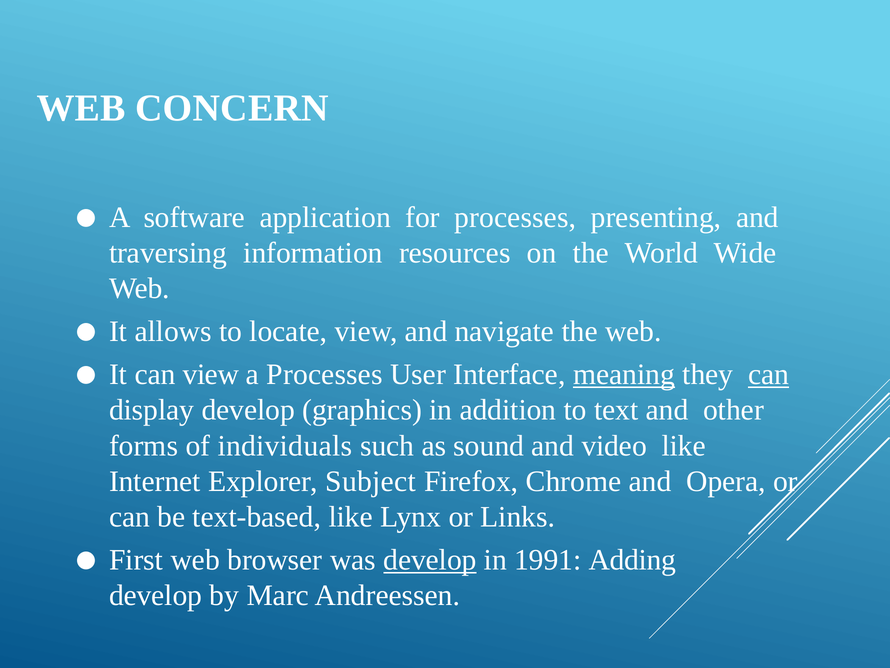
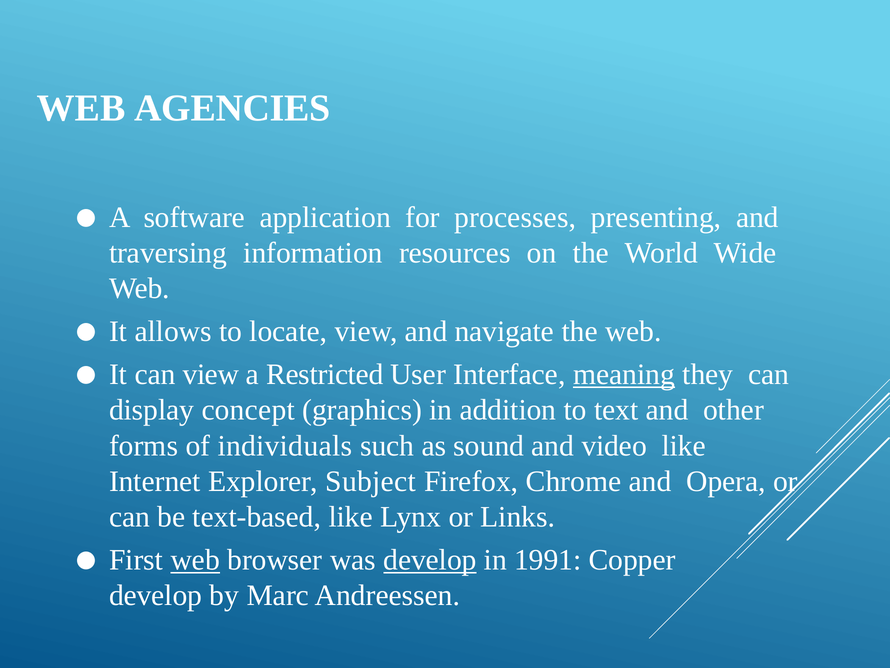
CONCERN: CONCERN -> AGENCIES
a Processes: Processes -> Restricted
can at (769, 374) underline: present -> none
display develop: develop -> concept
web at (195, 560) underline: none -> present
Adding: Adding -> Copper
